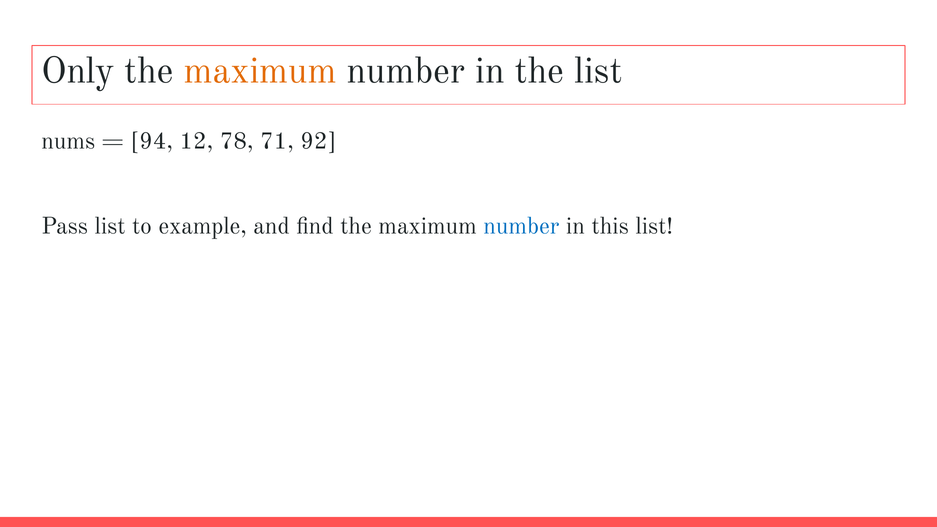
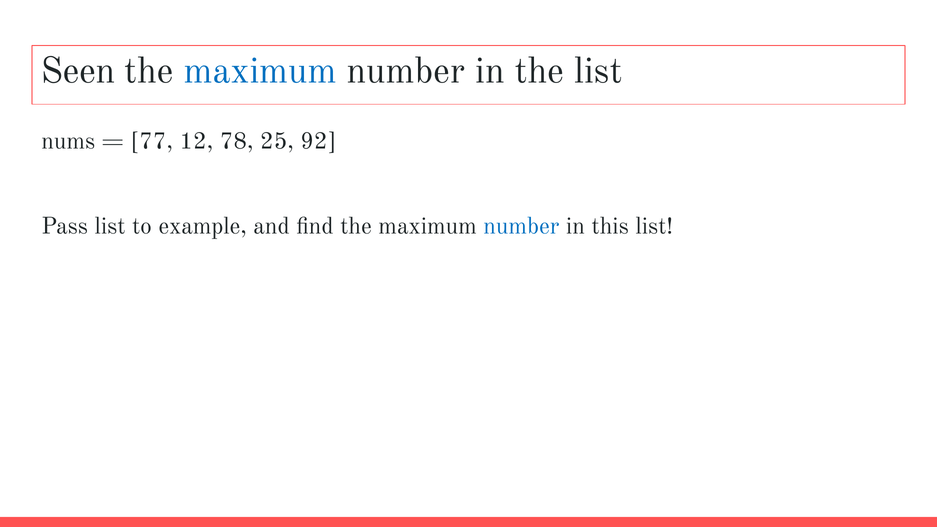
Only: Only -> Seen
maximum at (260, 71) colour: orange -> blue
94: 94 -> 77
71: 71 -> 25
